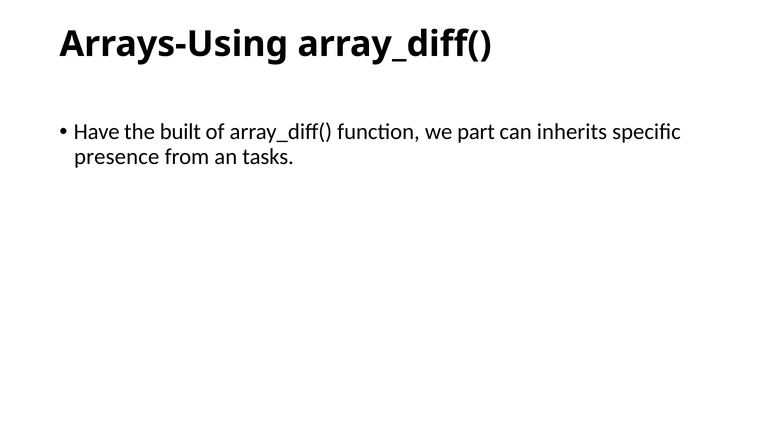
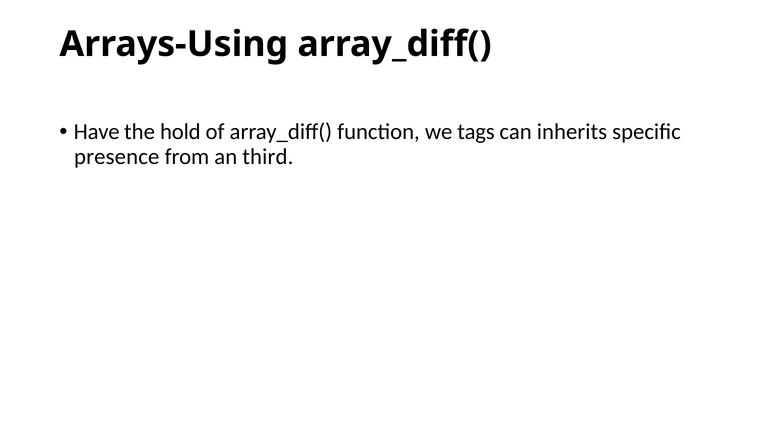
built: built -> hold
part: part -> tags
tasks: tasks -> third
